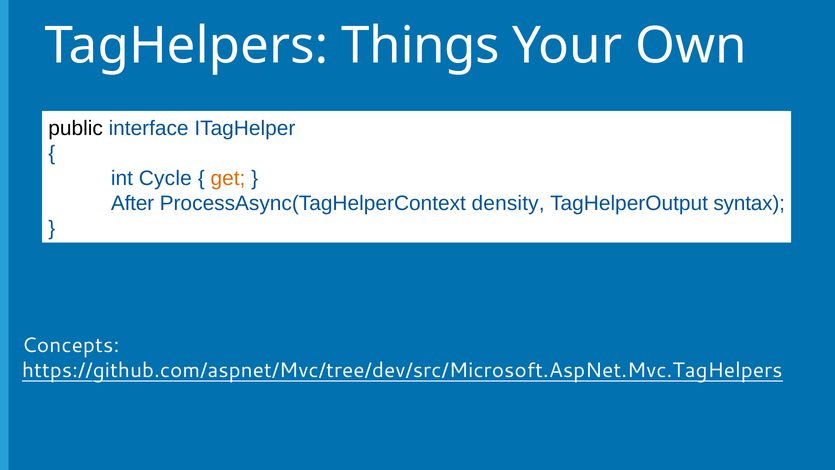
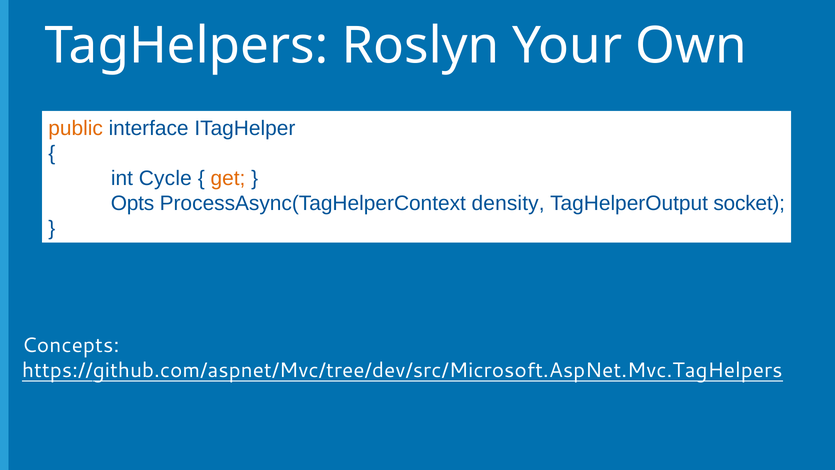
Things: Things -> Roslyn
public colour: black -> orange
After: After -> Opts
syntax: syntax -> socket
